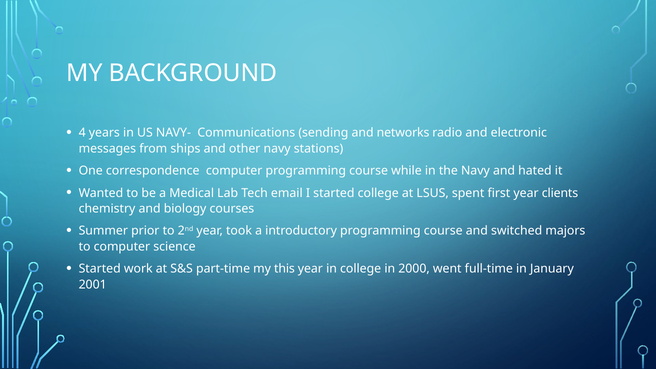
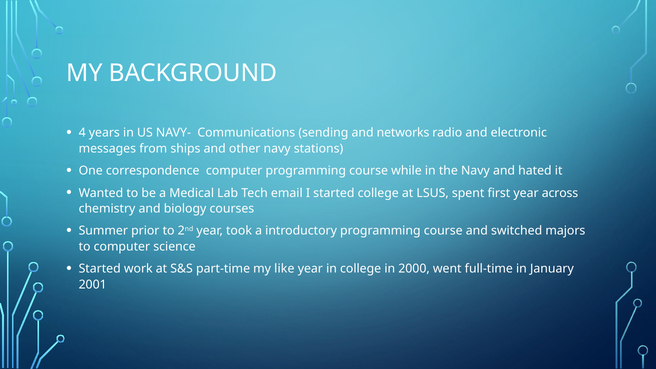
clients: clients -> across
this: this -> like
